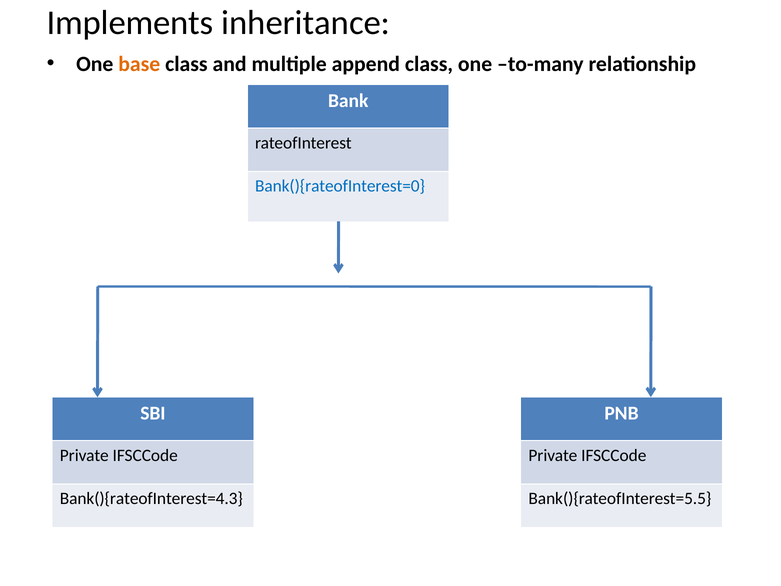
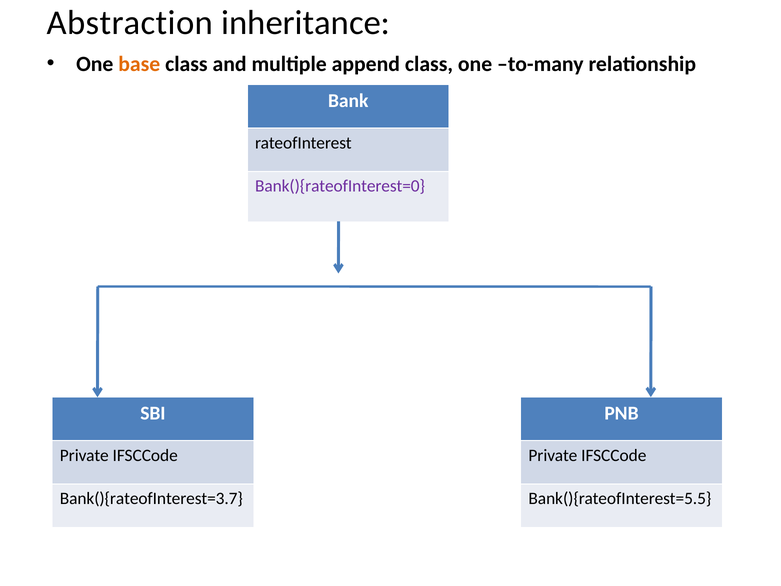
Implements: Implements -> Abstraction
Bank(){rateofInterest=0 colour: blue -> purple
Bank(){rateofInterest=4.3: Bank(){rateofInterest=4.3 -> Bank(){rateofInterest=3.7
